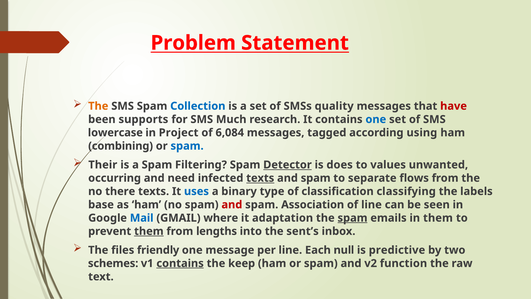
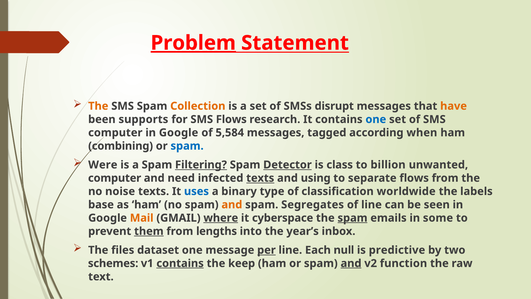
Problem underline: none -> present
Collection colour: blue -> orange
quality: quality -> disrupt
have colour: red -> orange
SMS Much: Much -> Flows
lowercase at (115, 133): lowercase -> computer
Project at (179, 133): Project -> Google
6,084: 6,084 -> 5,584
using: using -> when
Their: Their -> Were
Filtering underline: none -> present
does: does -> class
values: values -> billion
occurring at (115, 178): occurring -> computer
spam at (316, 178): spam -> using
there: there -> noise
classifying: classifying -> worldwide
and at (232, 204) colour: red -> orange
Association: Association -> Segregates
Mail colour: blue -> orange
where underline: none -> present
adaptation: adaptation -> cyberspace
in them: them -> some
sent’s: sent’s -> year’s
friendly: friendly -> dataset
per underline: none -> present
and at (351, 263) underline: none -> present
